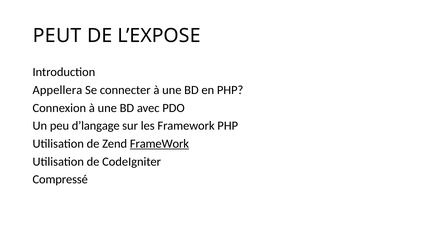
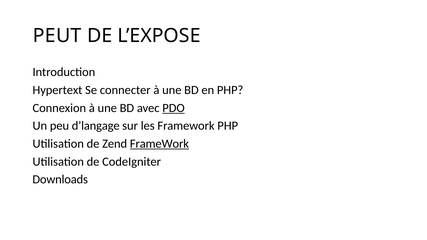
Appellera: Appellera -> Hypertext
PDO underline: none -> present
Compressé: Compressé -> Downloads
